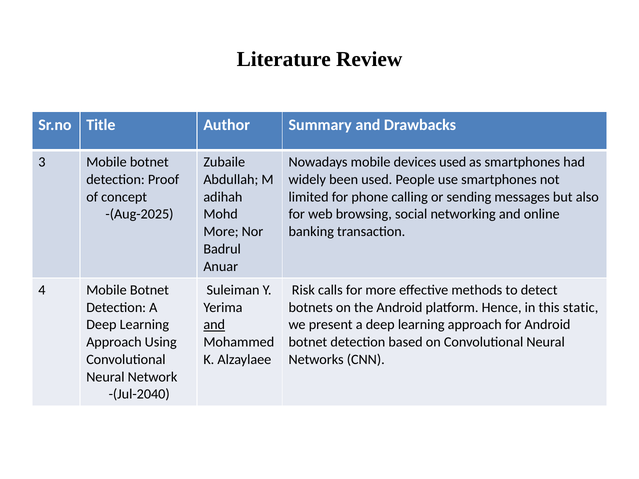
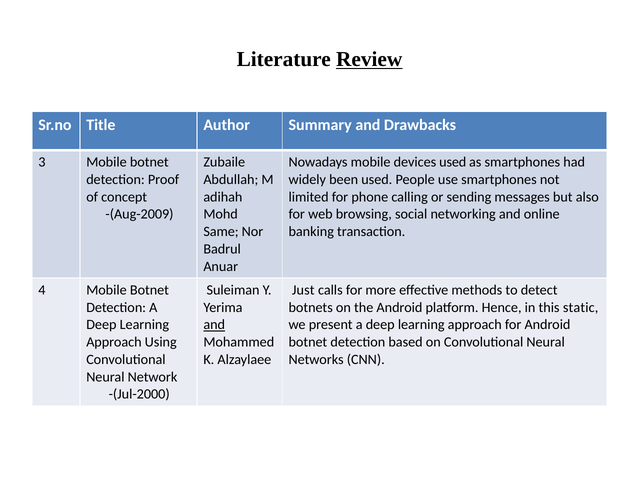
Review underline: none -> present
-(Aug-2025: -(Aug-2025 -> -(Aug-2009
More at (221, 232): More -> Same
Risk: Risk -> Just
-(Jul-2040: -(Jul-2040 -> -(Jul-2000
